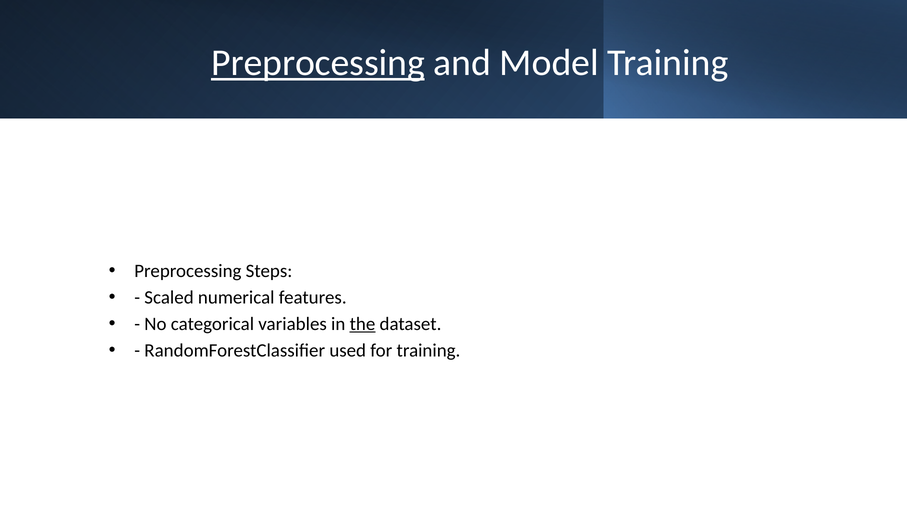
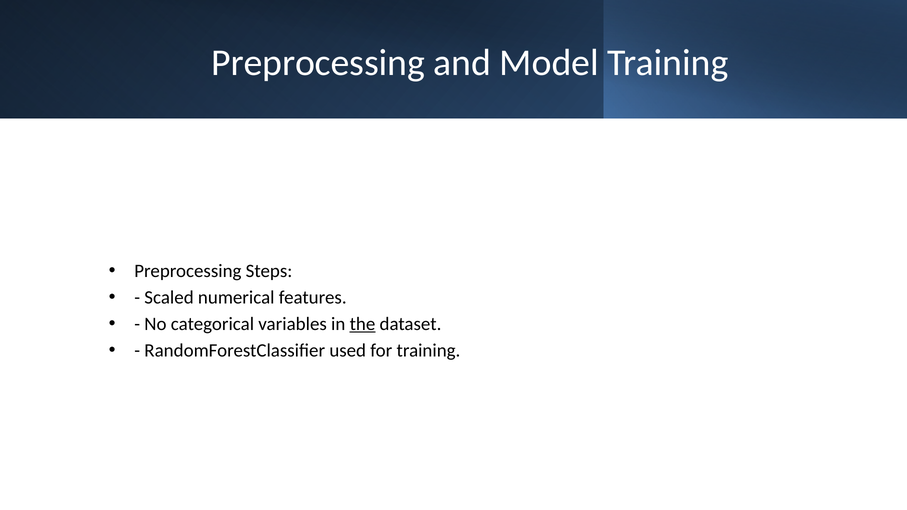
Preprocessing at (318, 63) underline: present -> none
